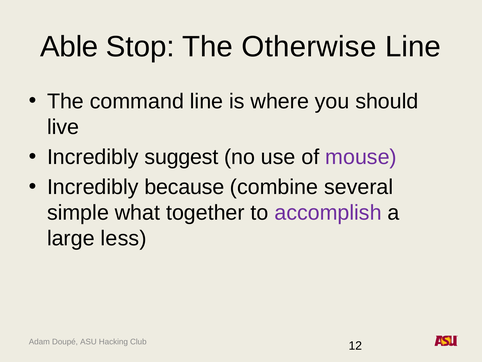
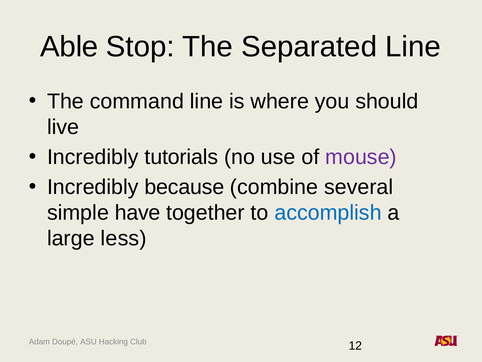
Otherwise: Otherwise -> Separated
suggest: suggest -> tutorials
what: what -> have
accomplish colour: purple -> blue
